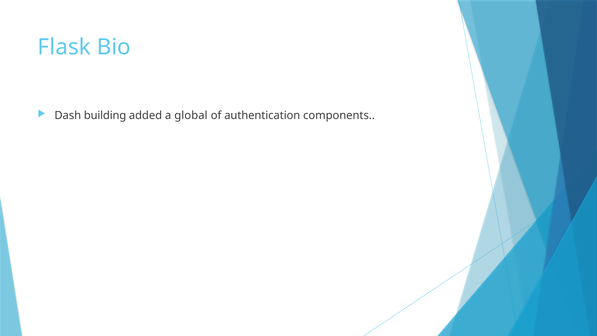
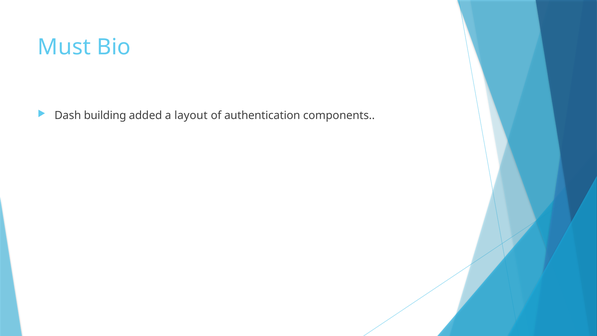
Flask: Flask -> Must
global: global -> layout
